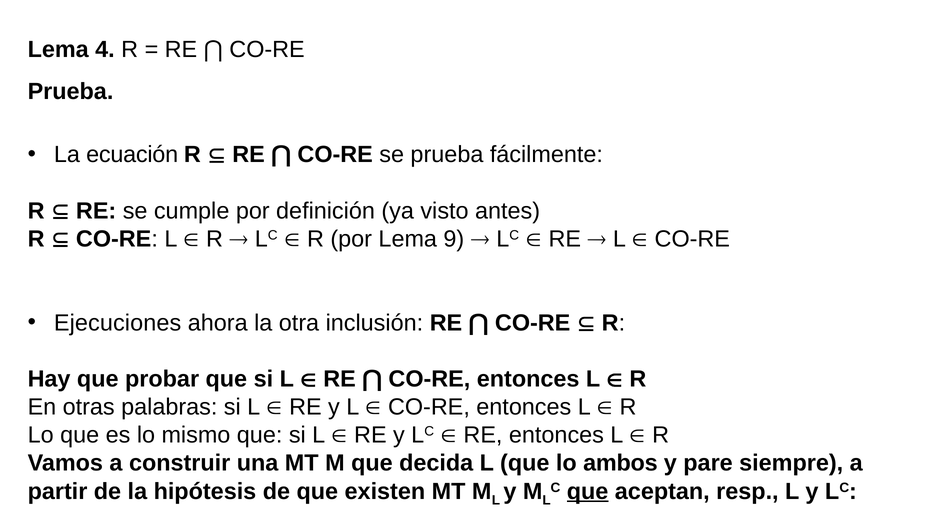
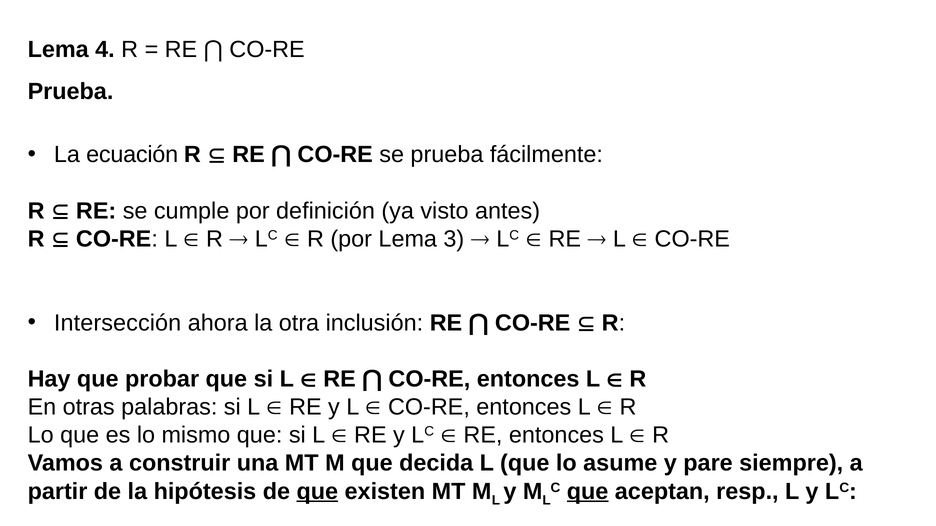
9: 9 -> 3
Ejecuciones: Ejecuciones -> Intersección
ambos: ambos -> asume
que at (317, 492) underline: none -> present
